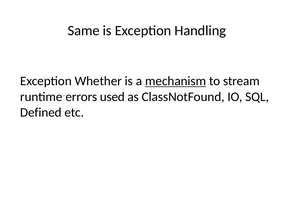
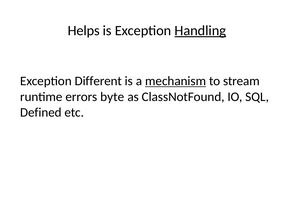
Same: Same -> Helps
Handling underline: none -> present
Whether: Whether -> Different
used: used -> byte
